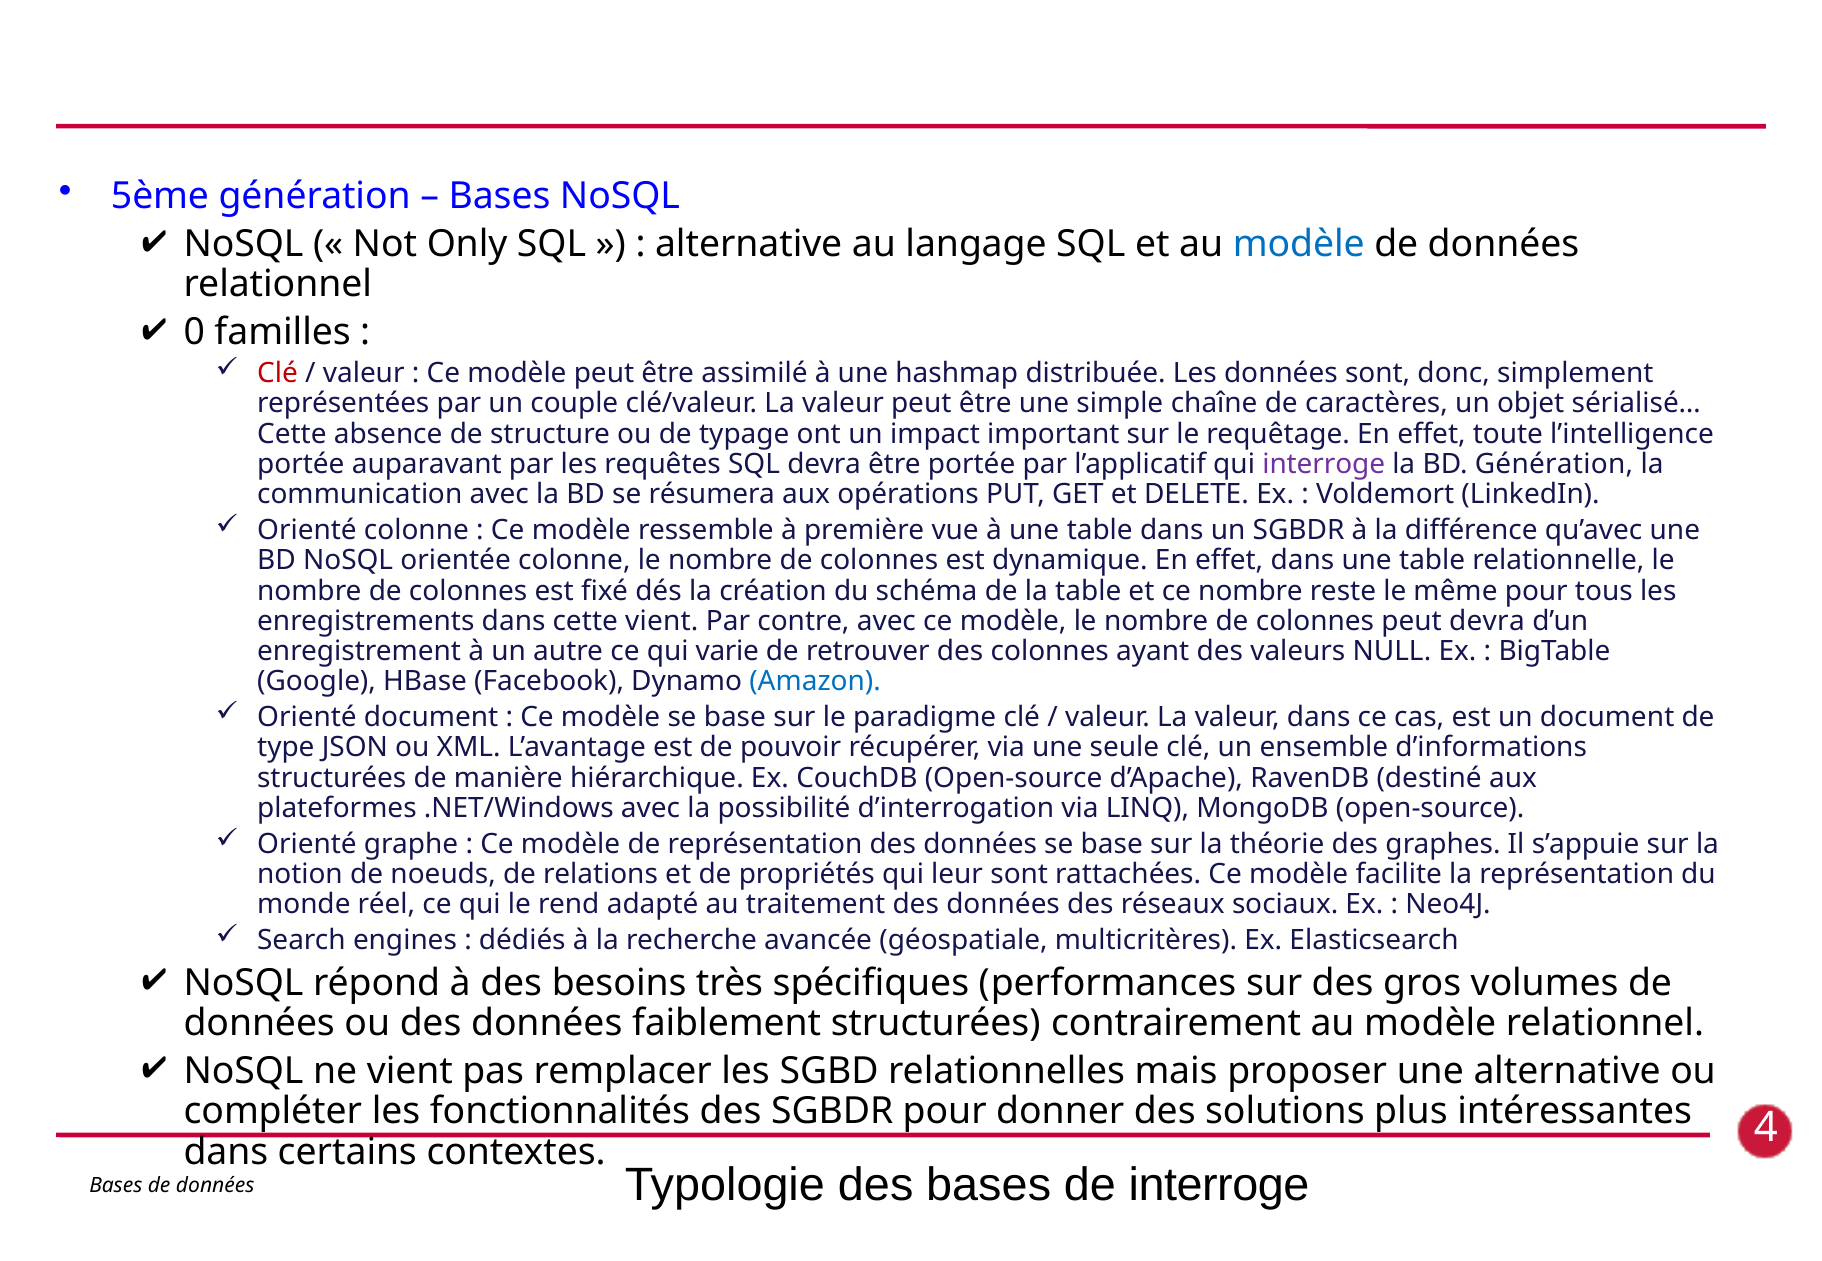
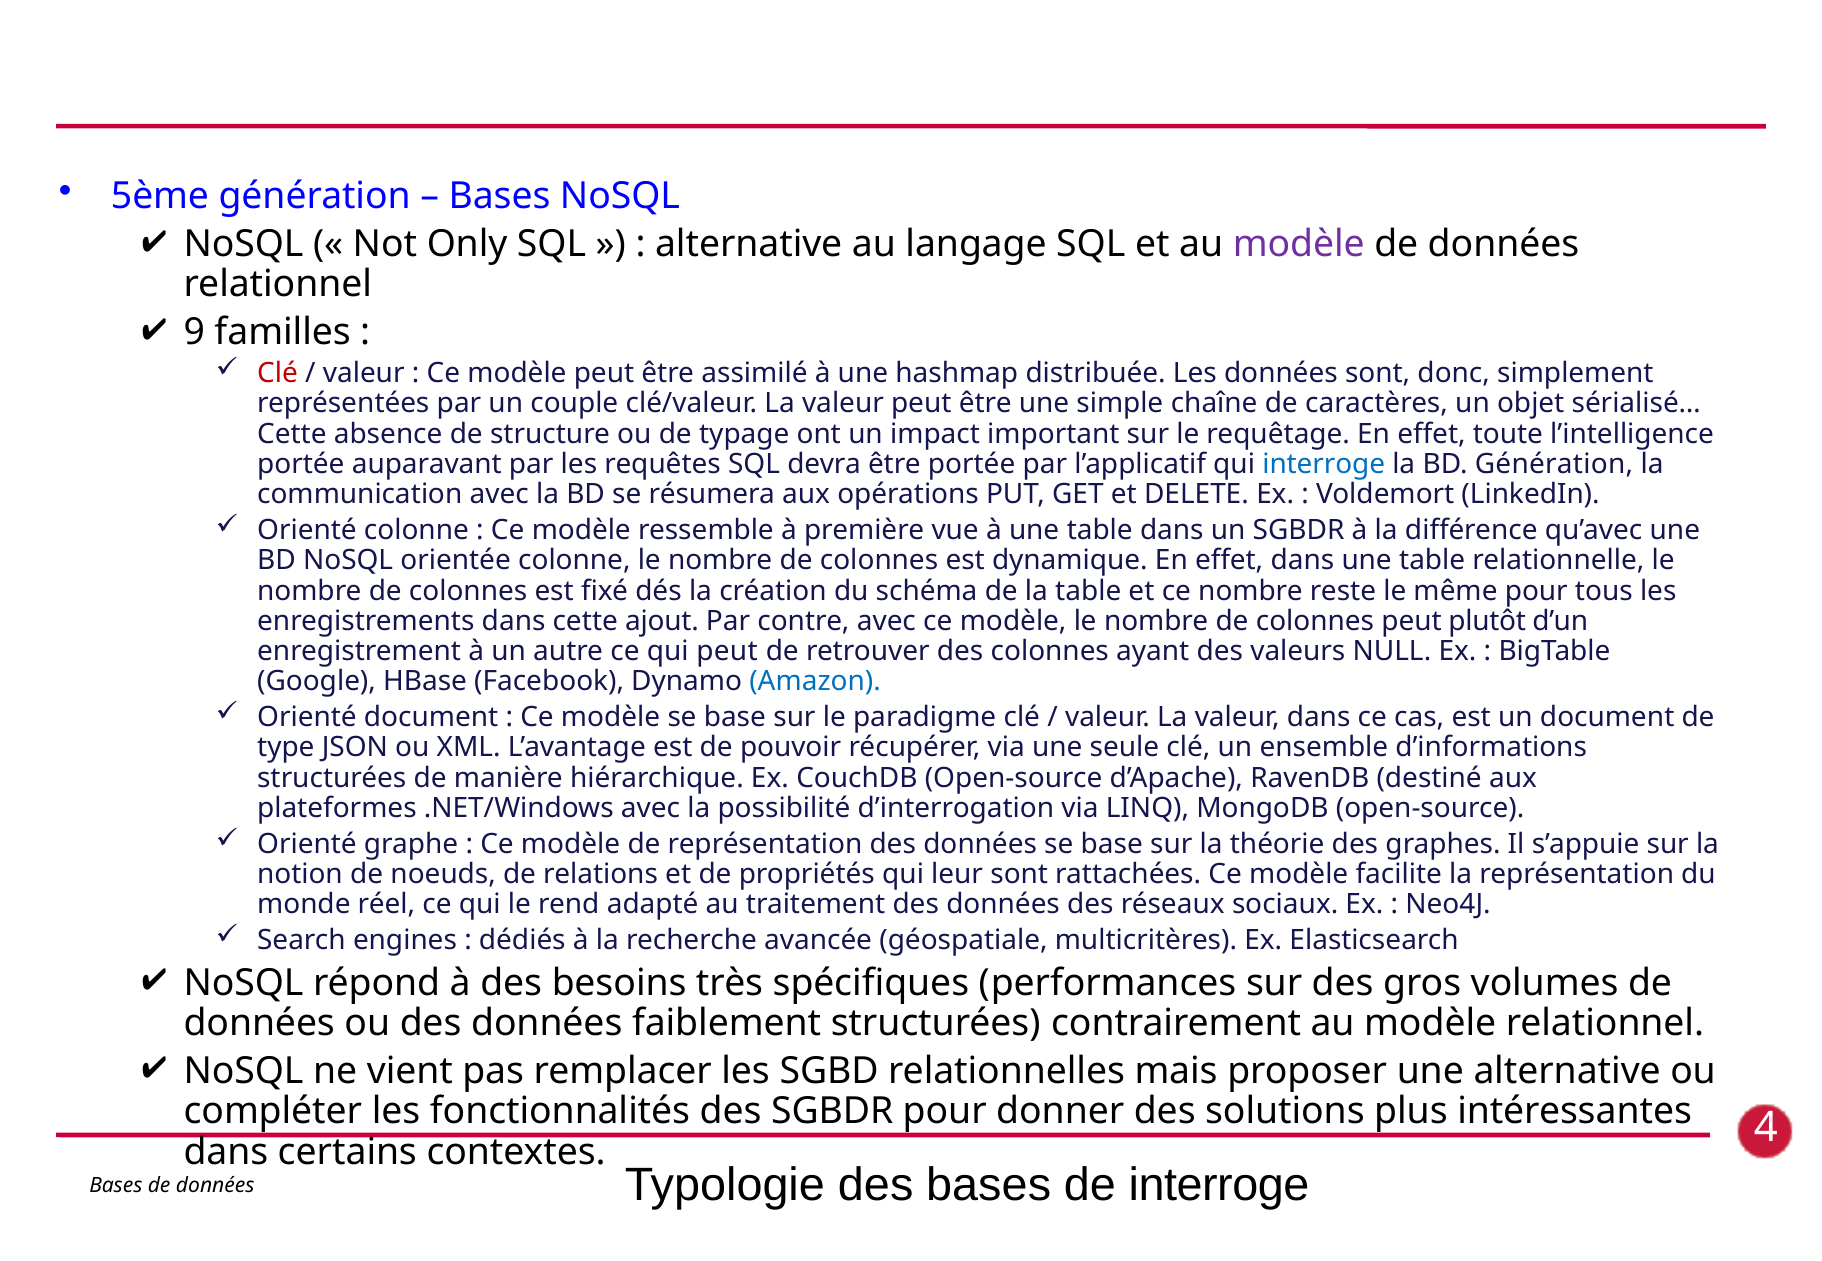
modèle at (1299, 244) colour: blue -> purple
0: 0 -> 9
interroge at (1324, 464) colour: purple -> blue
cette vient: vient -> ajout
peut devra: devra -> plutôt
qui varie: varie -> peut
